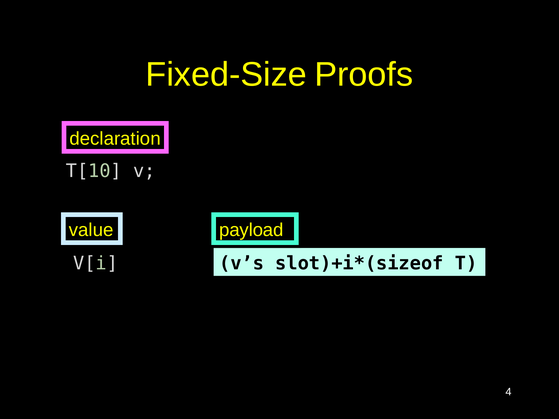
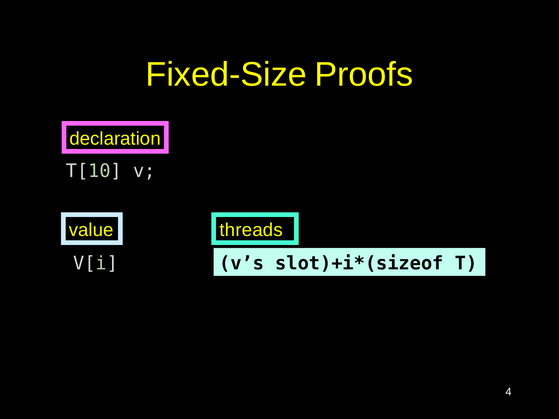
payload: payload -> threads
